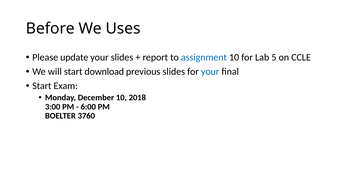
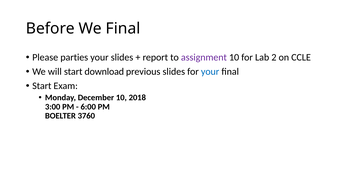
We Uses: Uses -> Final
update: update -> parties
assignment colour: blue -> purple
5: 5 -> 2
